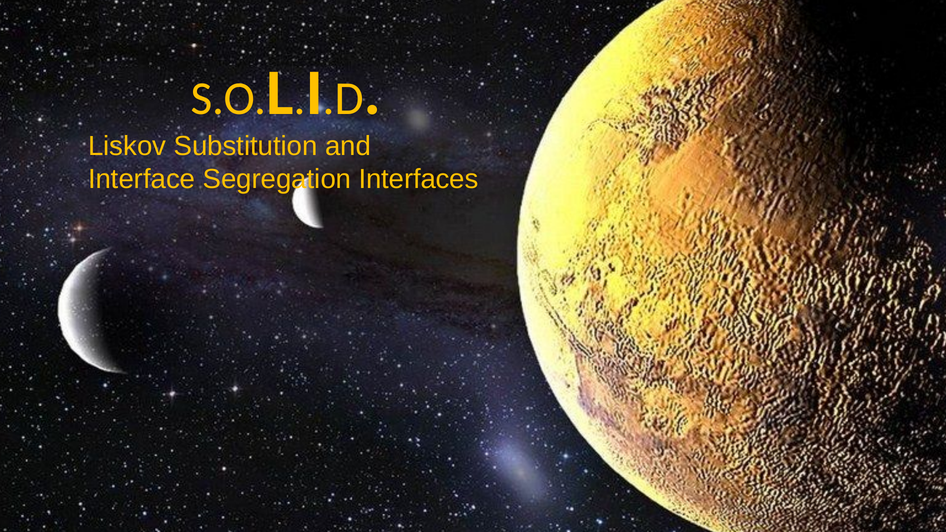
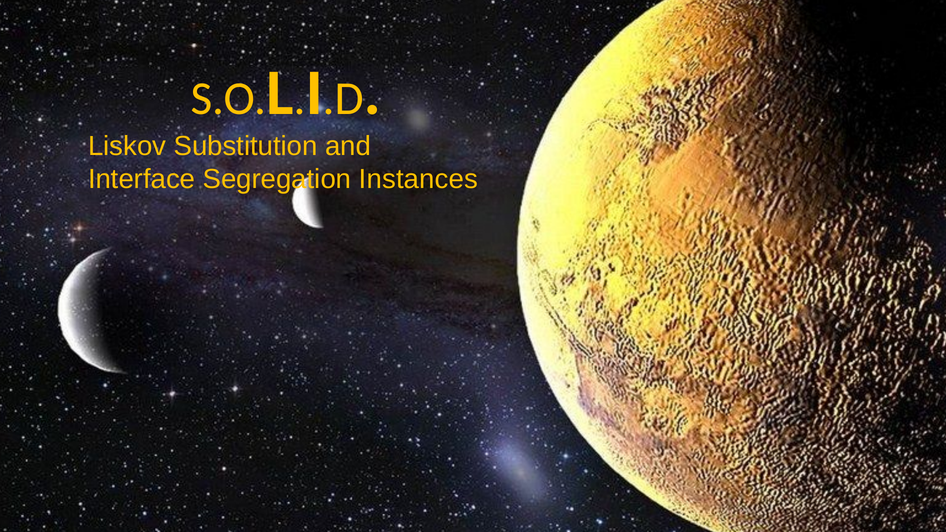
Interfaces: Interfaces -> Instances
